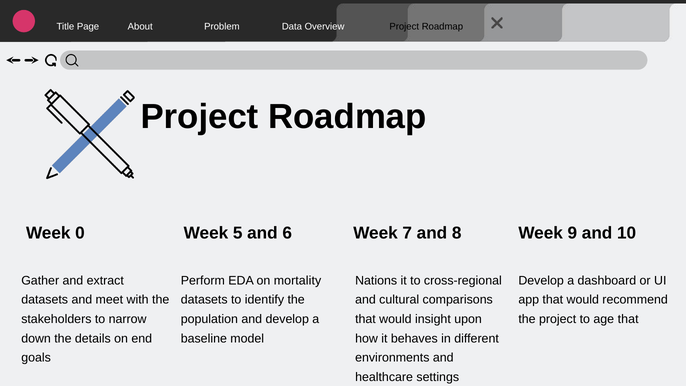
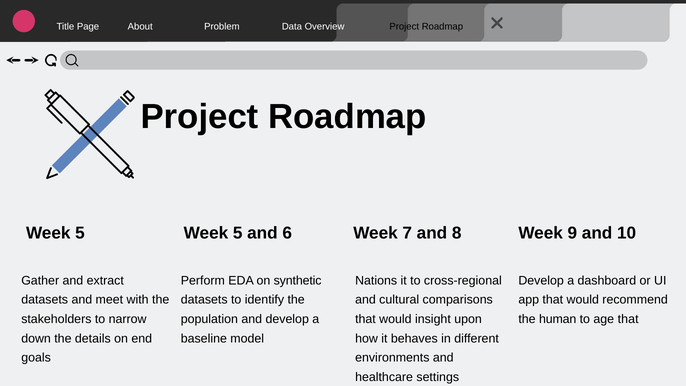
0 at (80, 233): 0 -> 5
mortality: mortality -> synthetic
the project: project -> human
